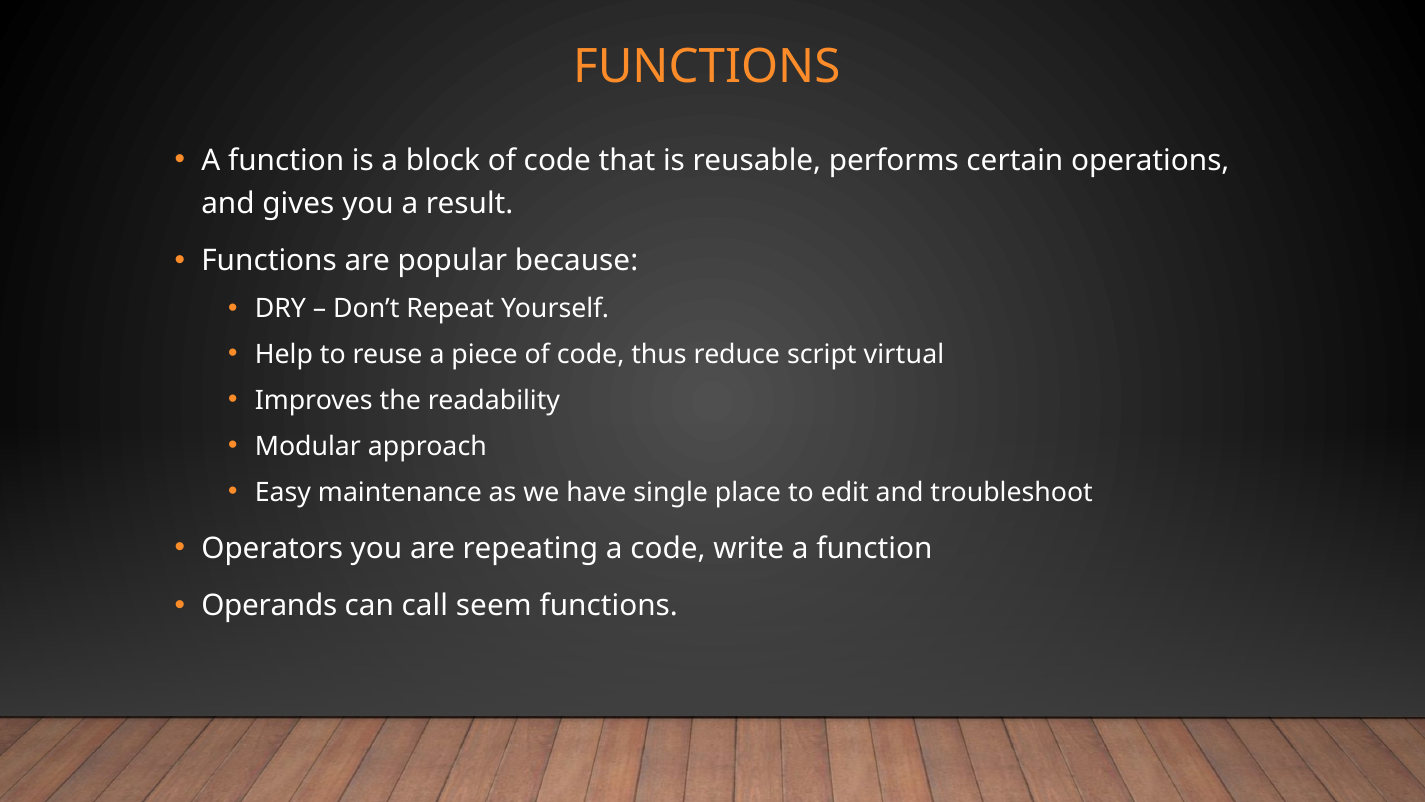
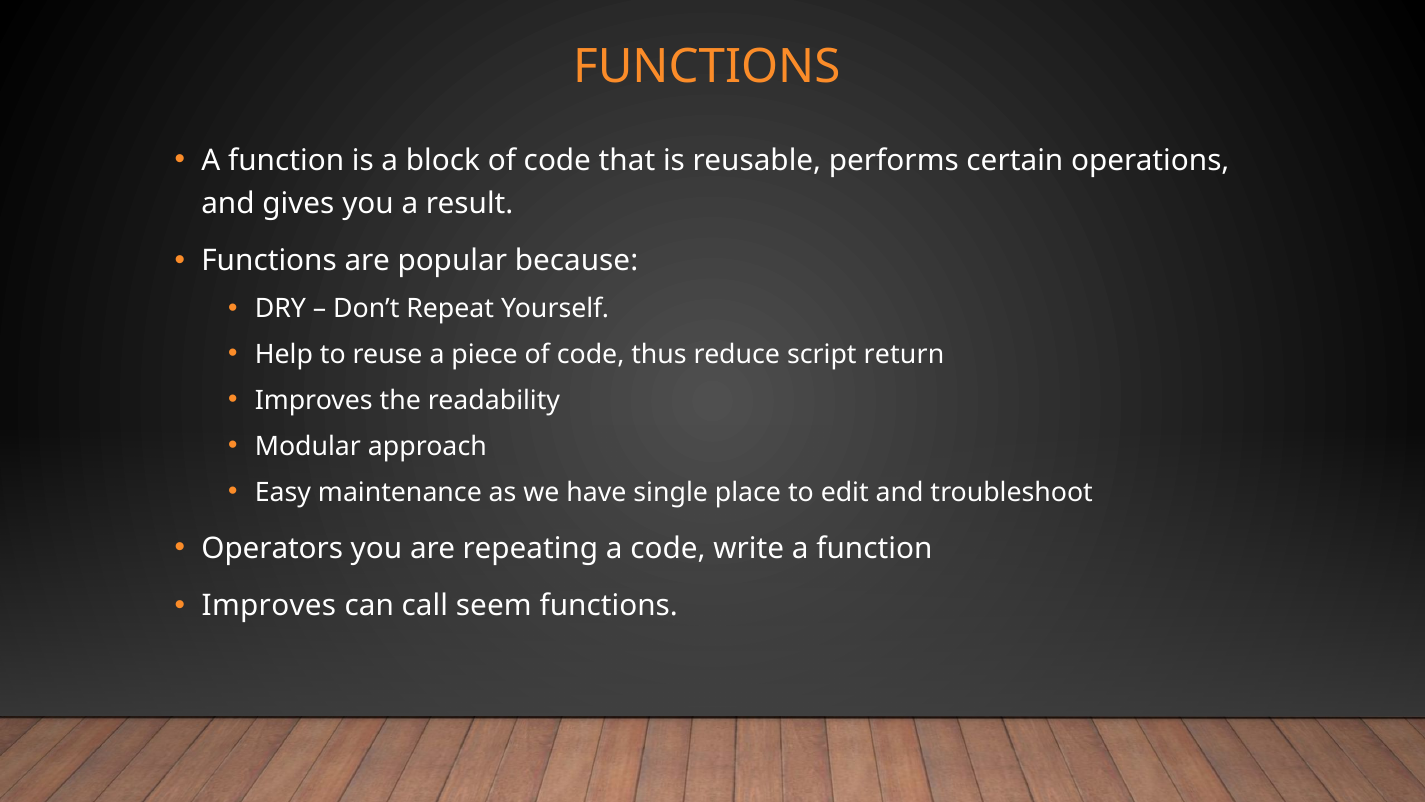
virtual: virtual -> return
Operands at (269, 606): Operands -> Improves
